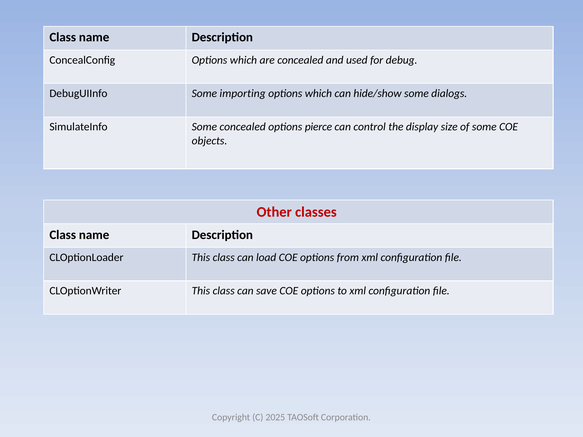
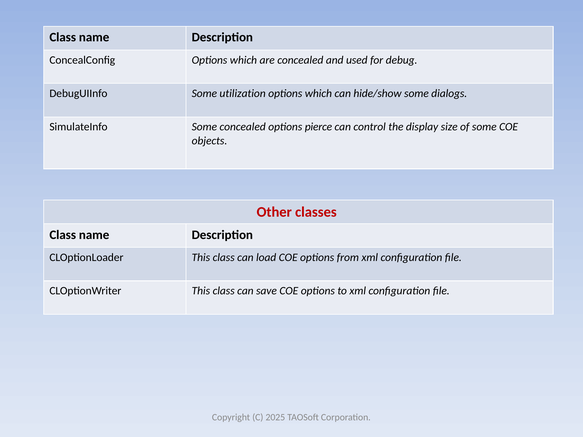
importing: importing -> utilization
